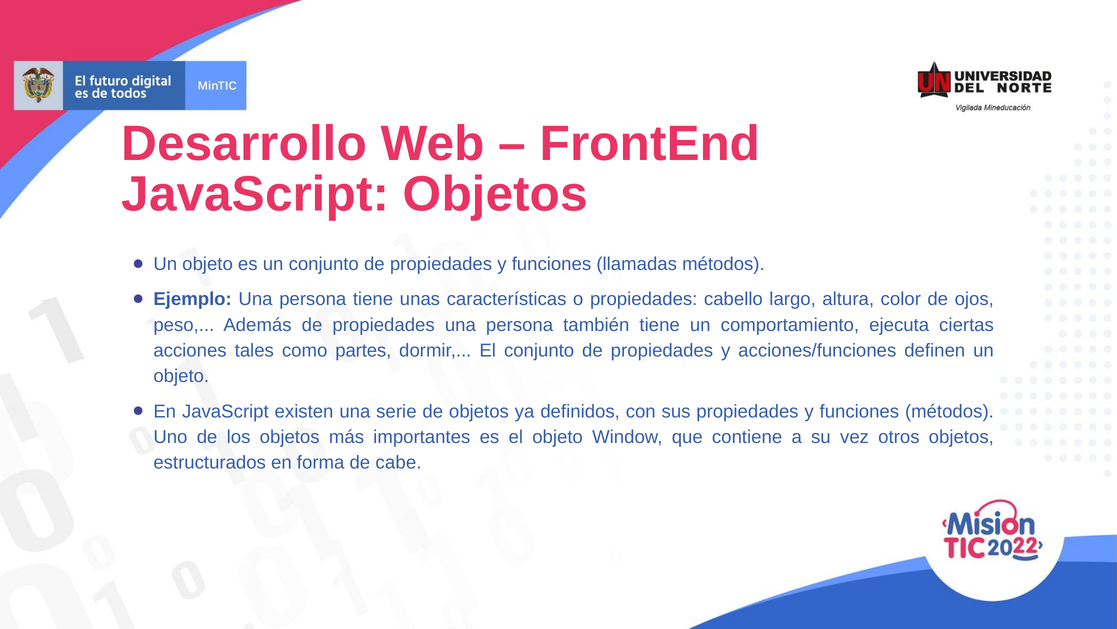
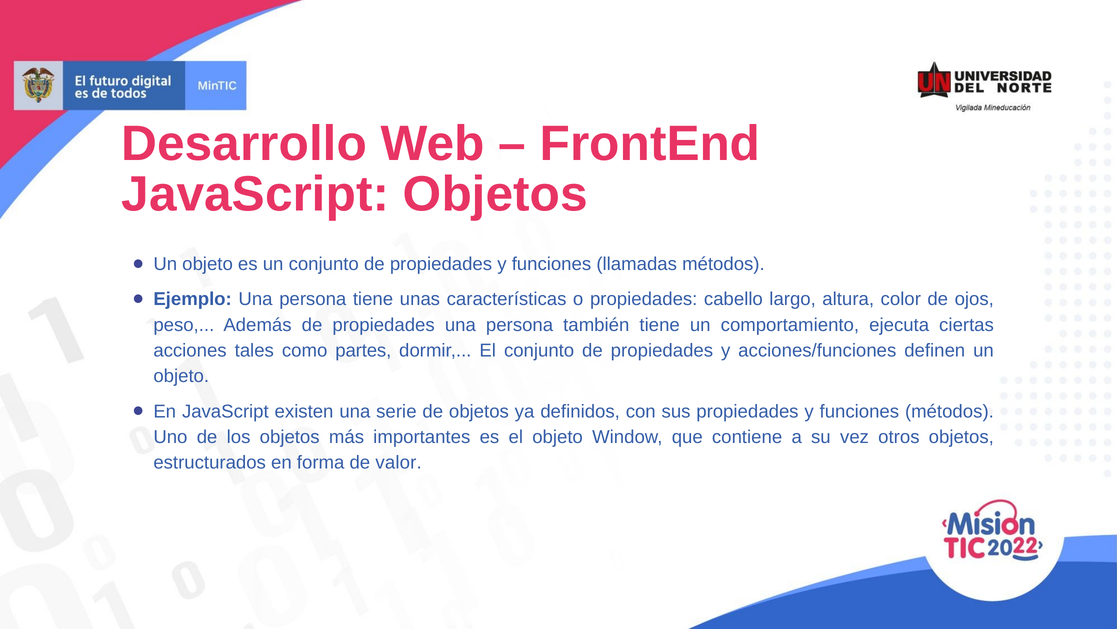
cabe: cabe -> valor
